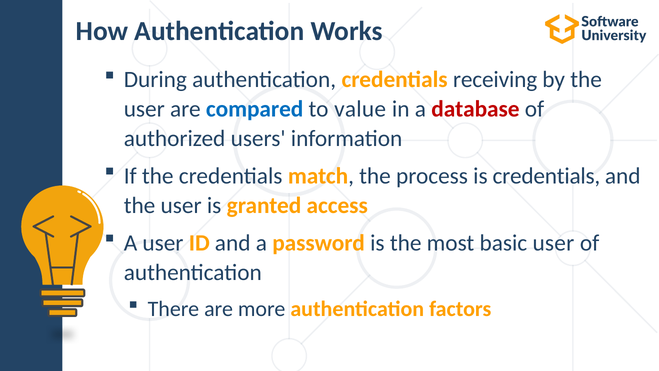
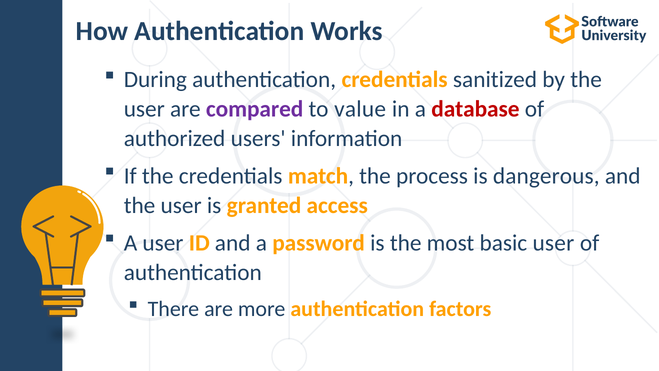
receiving: receiving -> sanitized
compared colour: blue -> purple
is credentials: credentials -> dangerous
